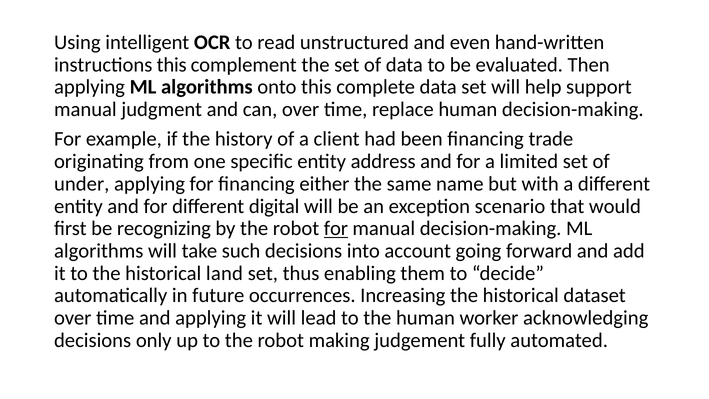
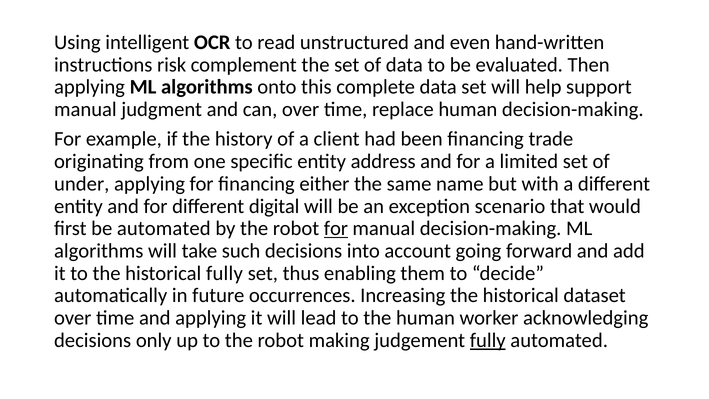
instructions this: this -> risk
be recognizing: recognizing -> automated
historical land: land -> fully
fully at (488, 340) underline: none -> present
